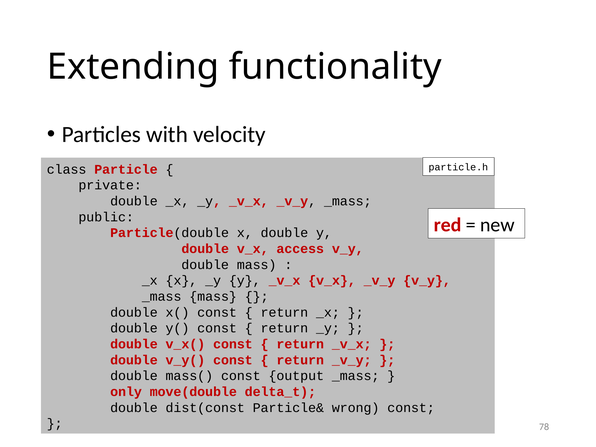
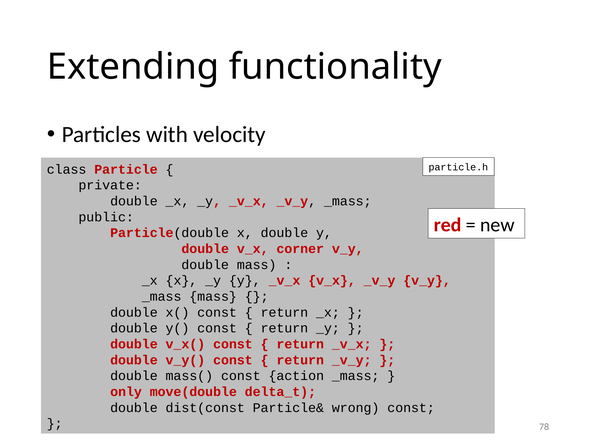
access: access -> corner
output: output -> action
